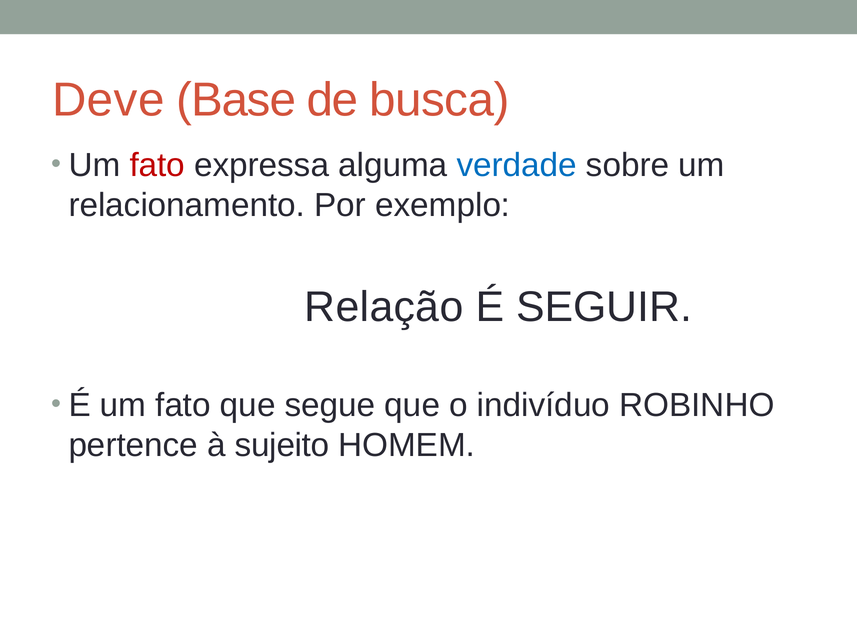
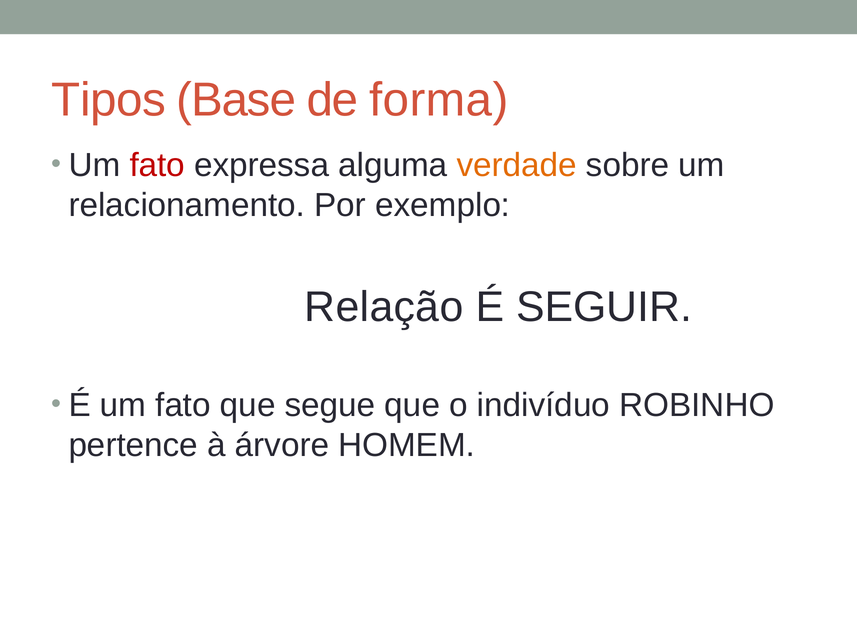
Deve: Deve -> Tipos
busca: busca -> forma
verdade colour: blue -> orange
sujeito: sujeito -> árvore
